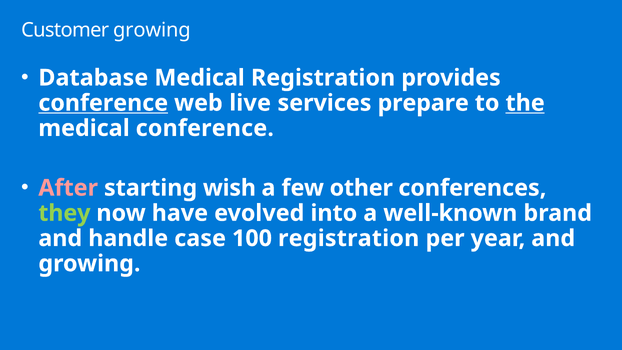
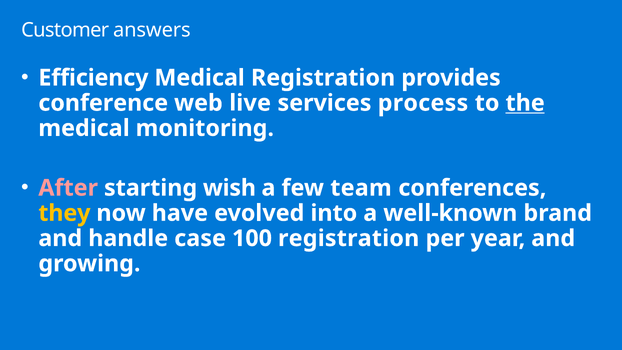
Customer growing: growing -> answers
Database: Database -> Efficiency
conference at (103, 103) underline: present -> none
prepare: prepare -> process
medical conference: conference -> monitoring
other: other -> team
they colour: light green -> yellow
